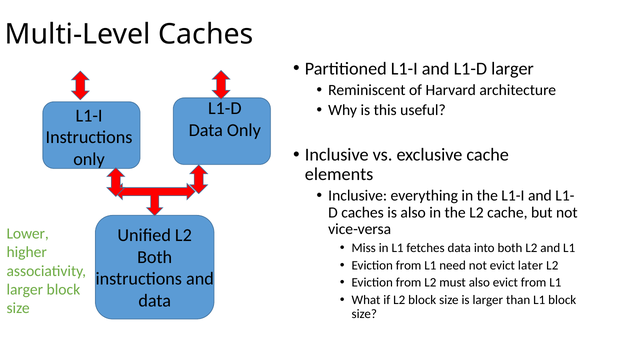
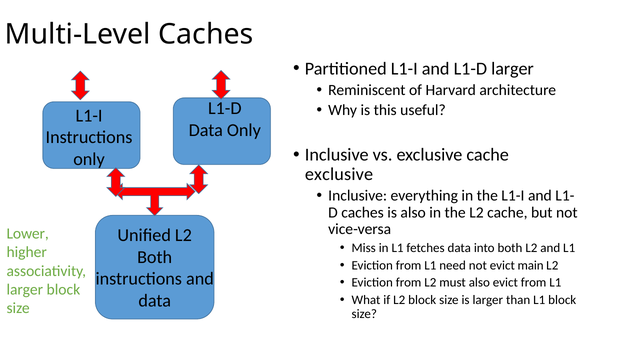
elements at (339, 175): elements -> exclusive
later: later -> main
